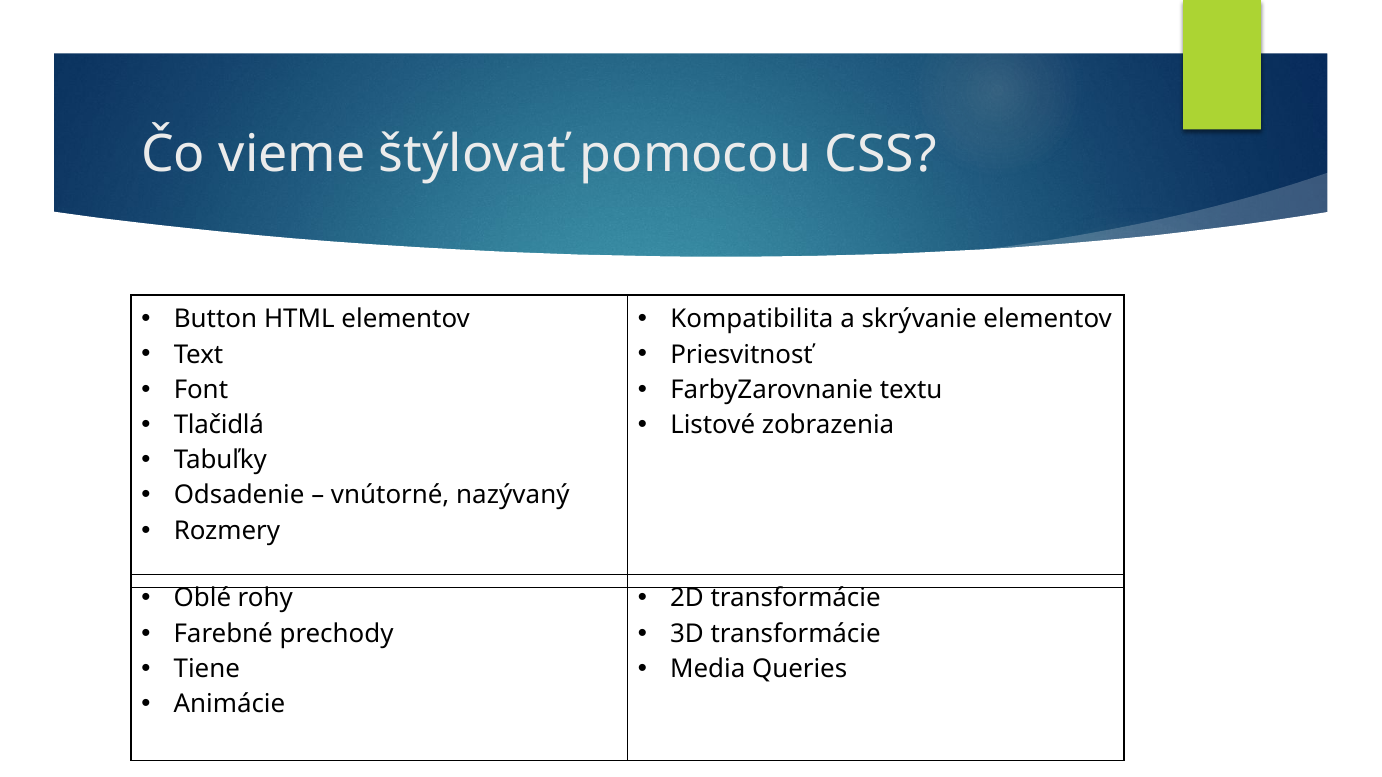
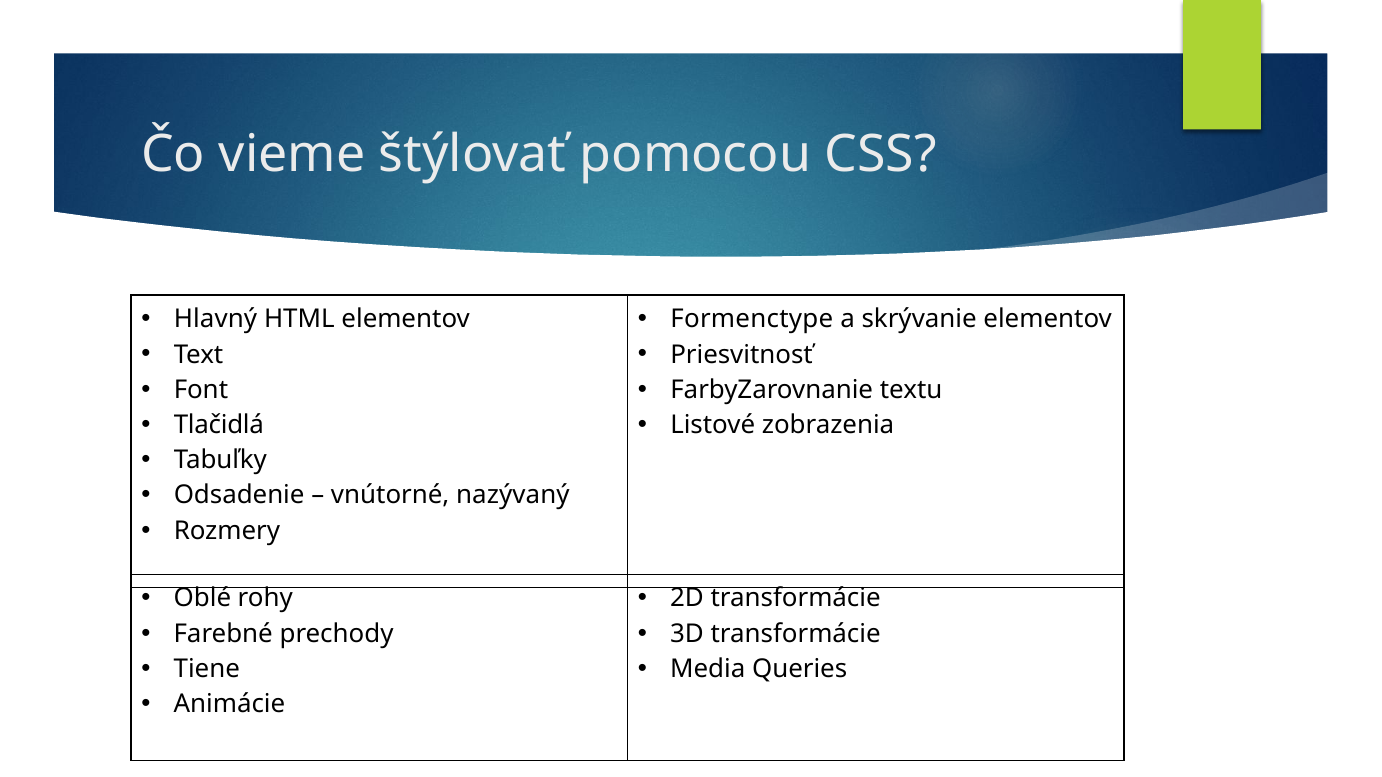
Button: Button -> Hlavný
Kompatibilita: Kompatibilita -> Formenctype
